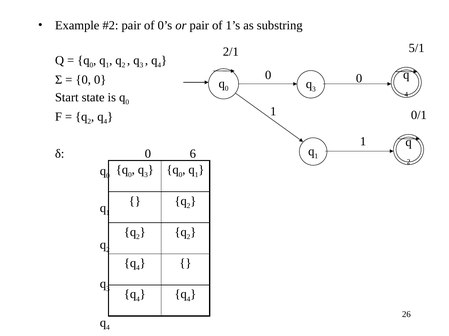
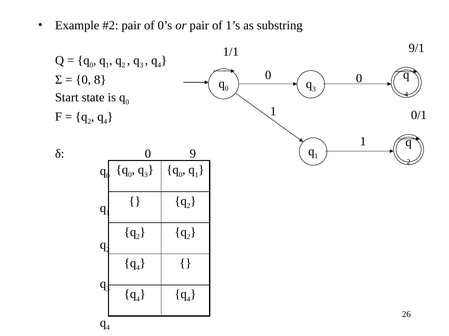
5/1: 5/1 -> 9/1
2/1: 2/1 -> 1/1
0 at (100, 80): 0 -> 8
6: 6 -> 9
